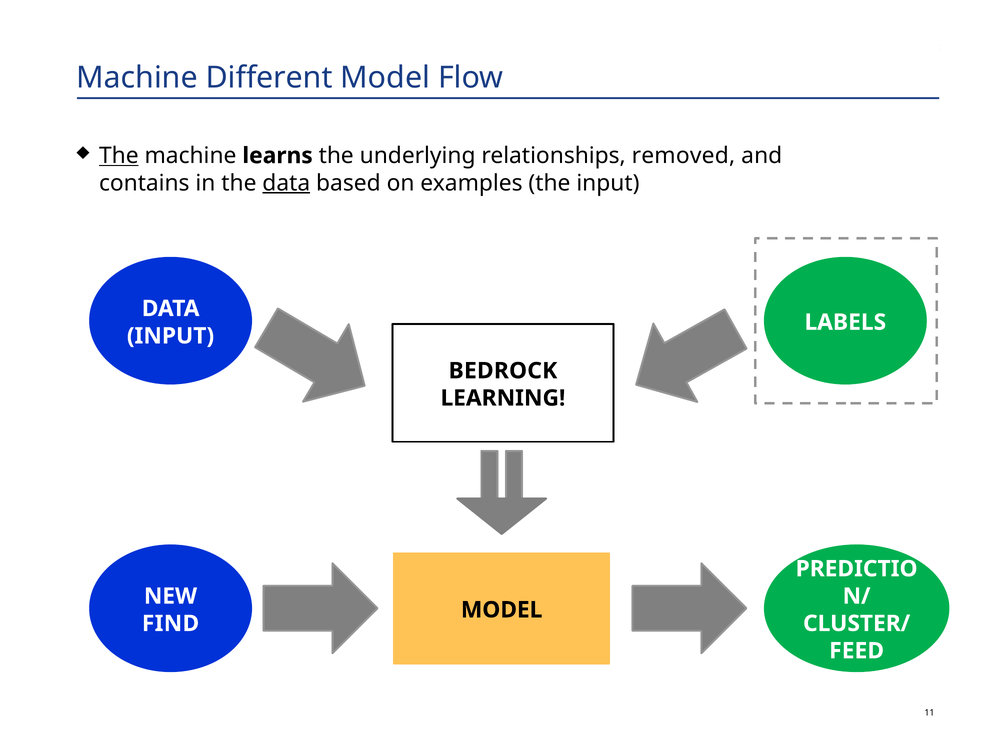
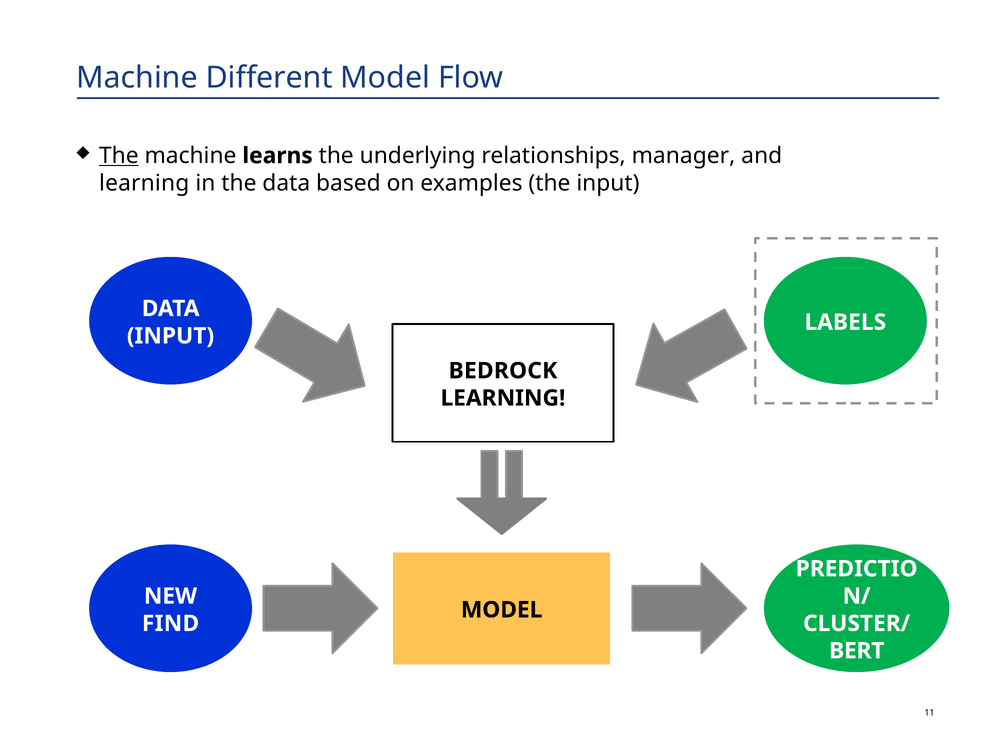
removed: removed -> manager
contains at (144, 183): contains -> learning
data at (286, 183) underline: present -> none
FEED: FEED -> BERT
